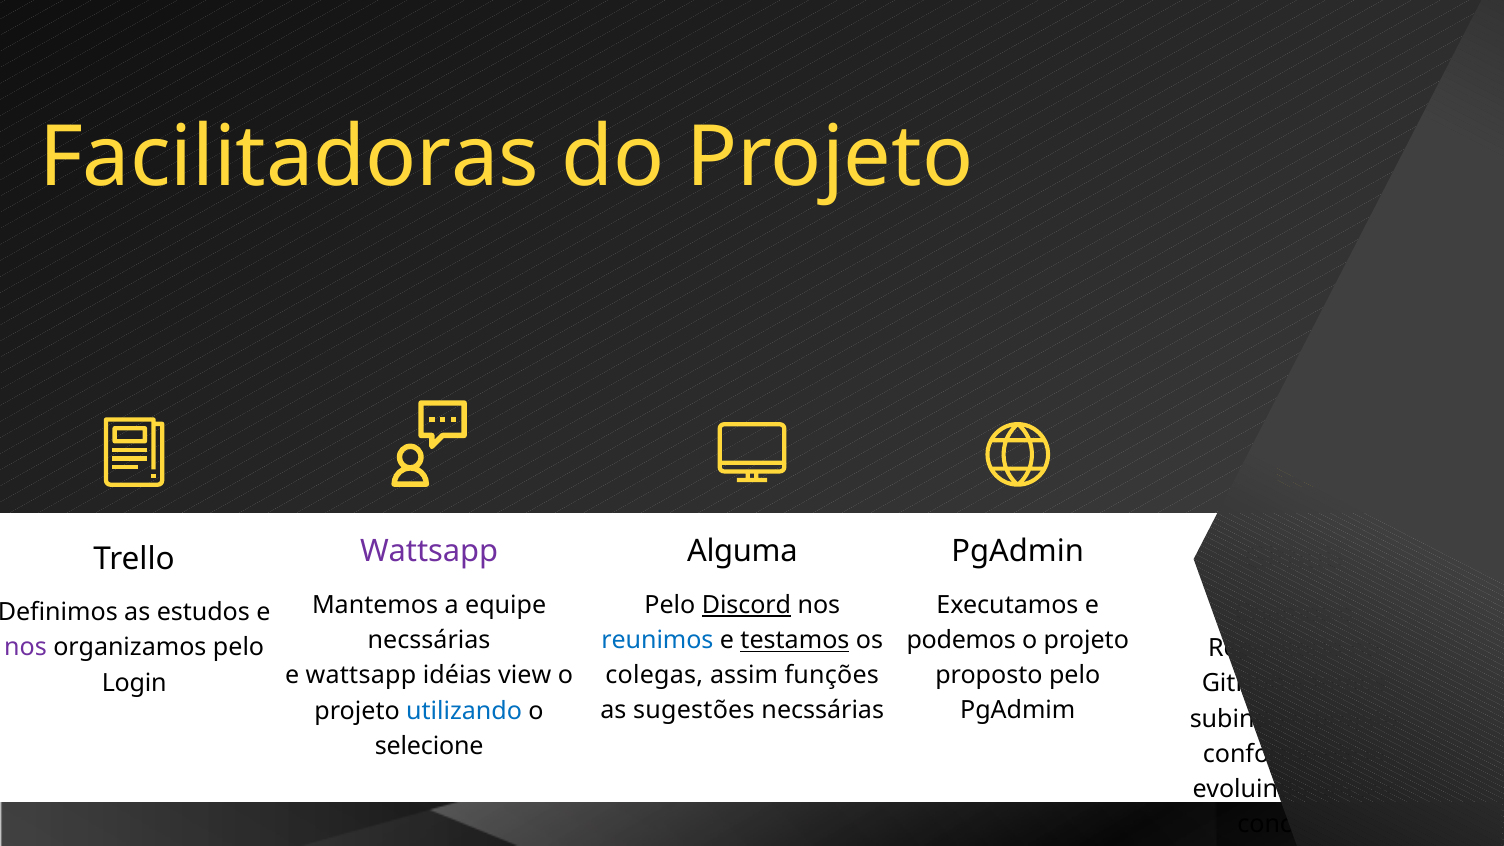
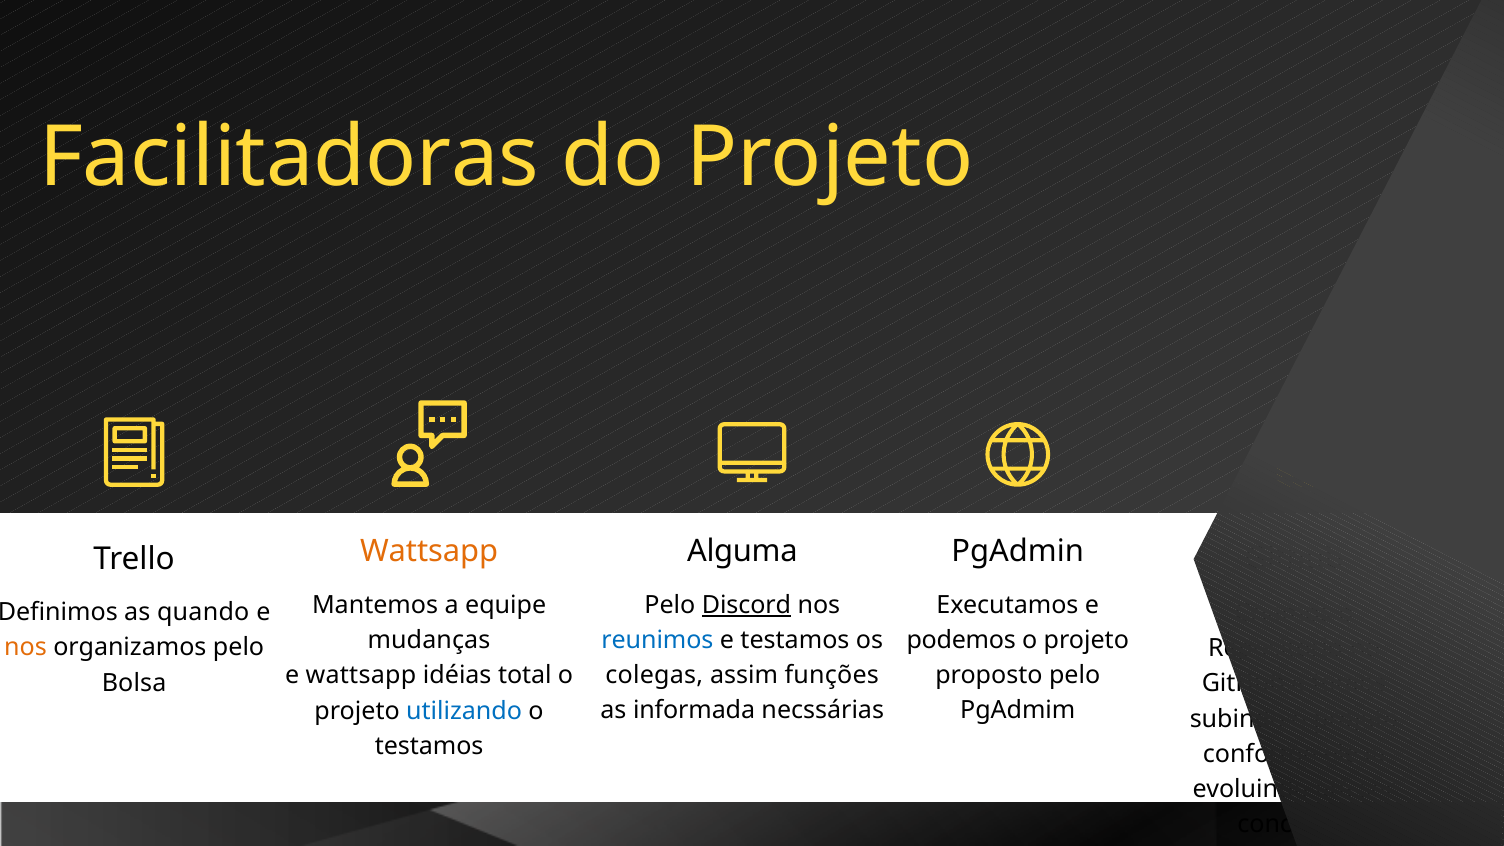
Wattsapp at (429, 551) colour: purple -> orange
estudos: estudos -> quando
necssárias at (429, 641): necssárias -> mudanças
testamos at (795, 641) underline: present -> none
nos at (25, 648) colour: purple -> orange
view: view -> total
Login: Login -> Bolsa
sugestões: sugestões -> informada
selecione at (429, 746): selecione -> testamos
